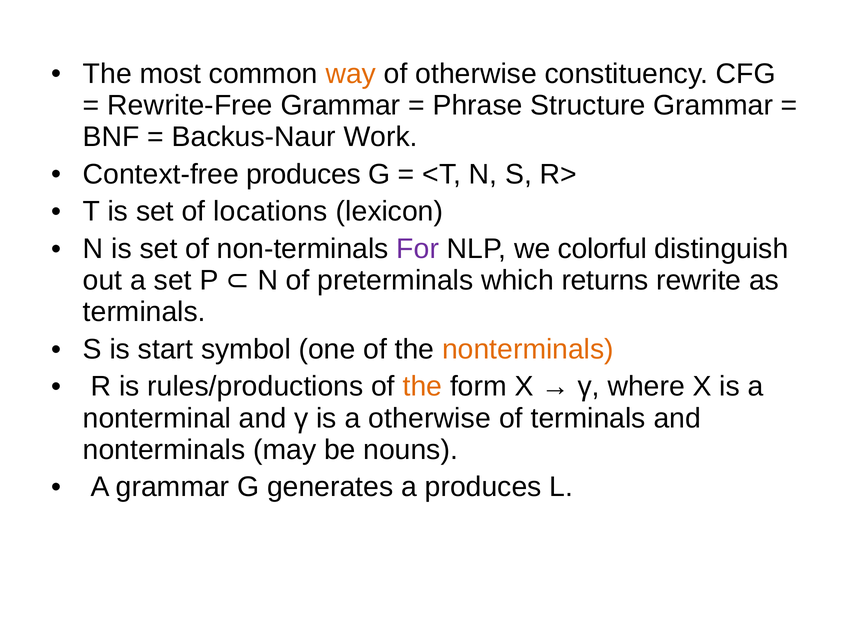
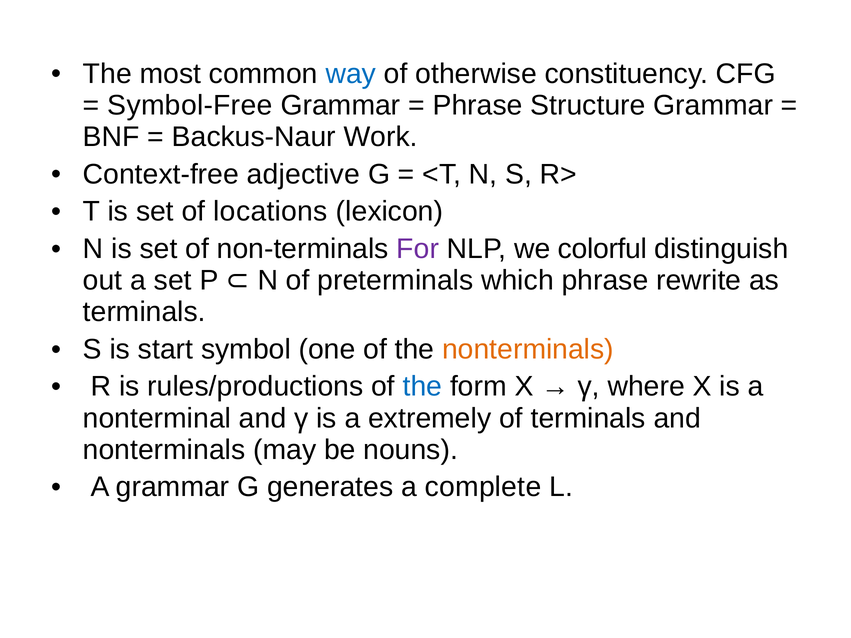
way colour: orange -> blue
Rewrite-Free: Rewrite-Free -> Symbol-Free
Context-free produces: produces -> adjective
which returns: returns -> phrase
the at (422, 387) colour: orange -> blue
a otherwise: otherwise -> extremely
a produces: produces -> complete
